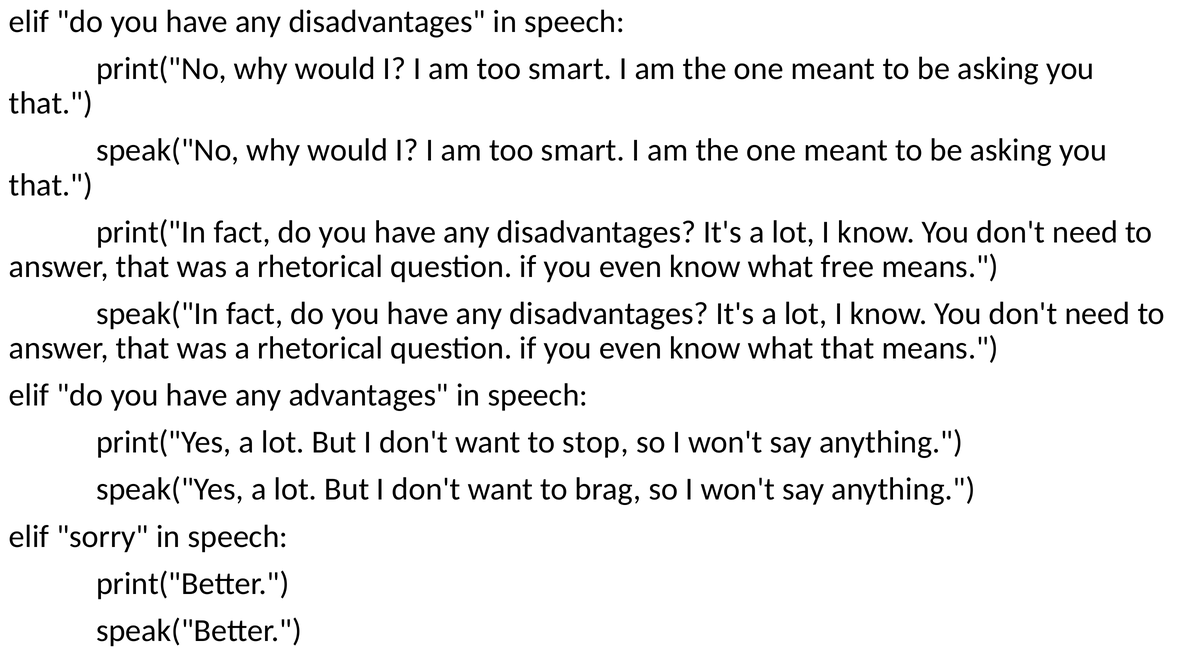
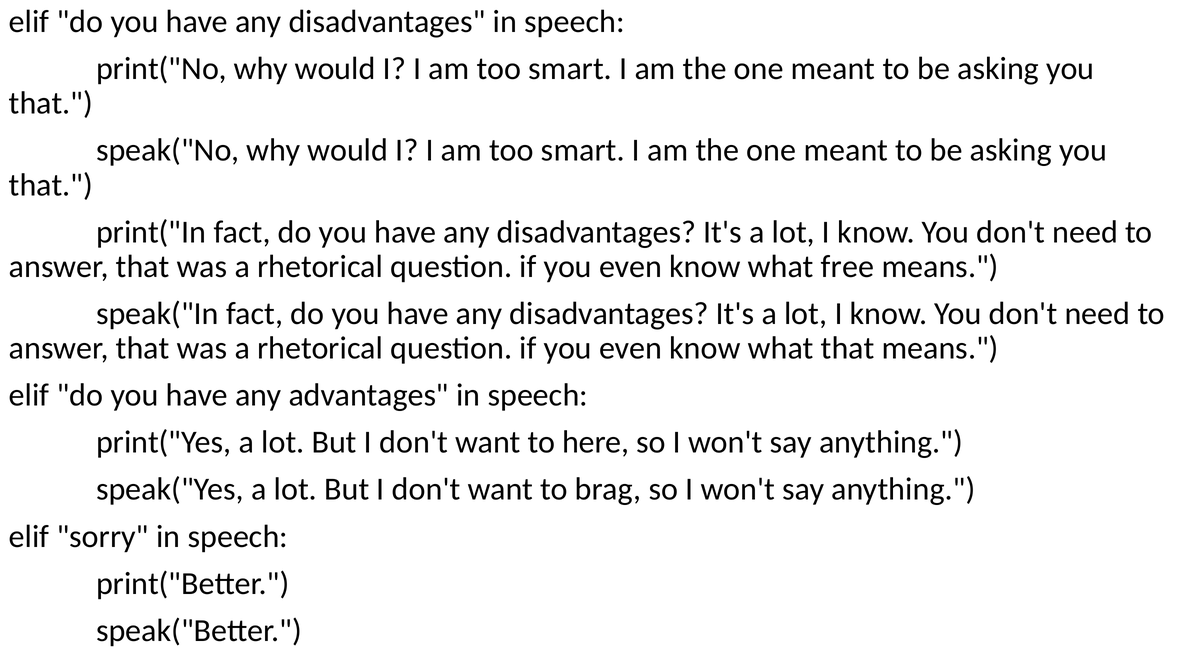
stop: stop -> here
